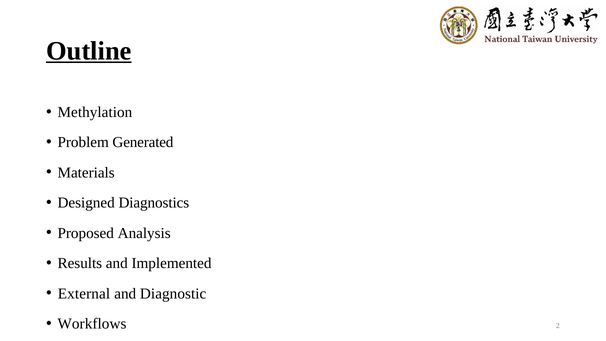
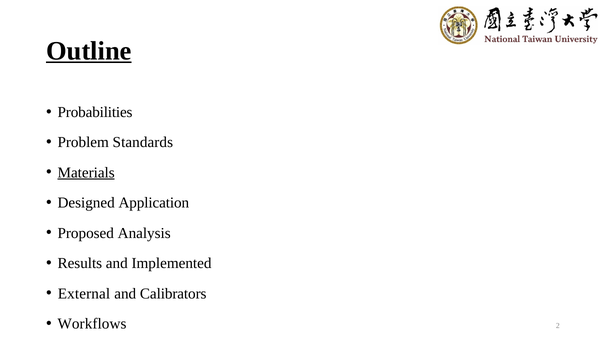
Methylation: Methylation -> Probabilities
Generated: Generated -> Standards
Materials underline: none -> present
Diagnostics: Diagnostics -> Application
Diagnostic: Diagnostic -> Calibrators
